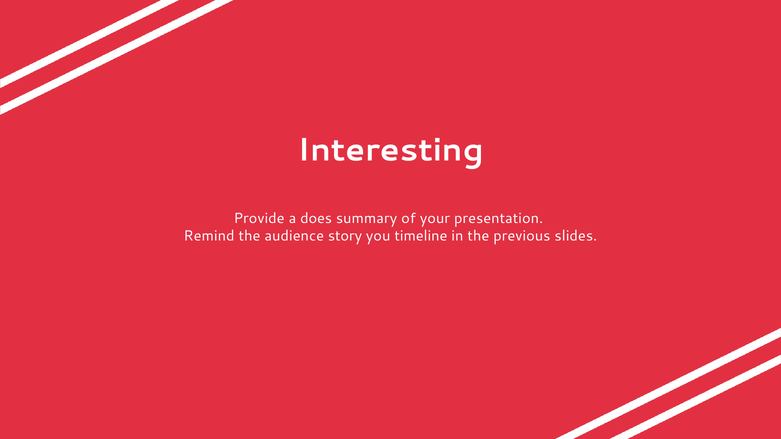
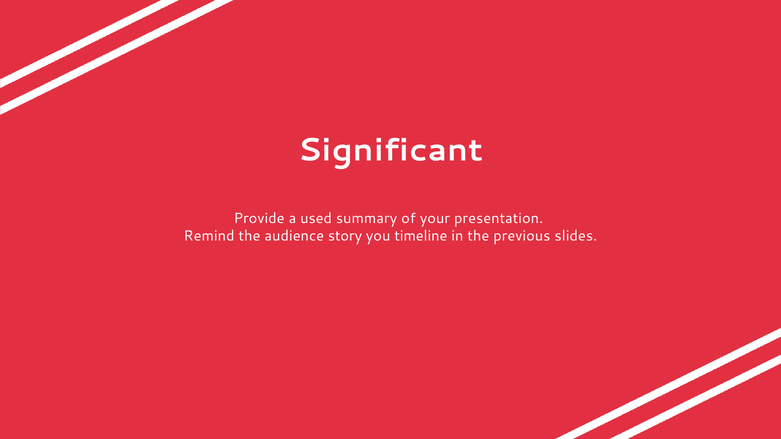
Interesting: Interesting -> Significant
does: does -> used
